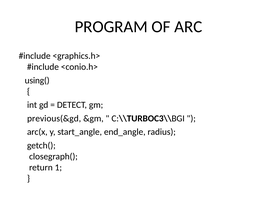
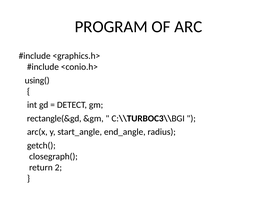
previous(&gd: previous(&gd -> rectangle(&gd
1: 1 -> 2
